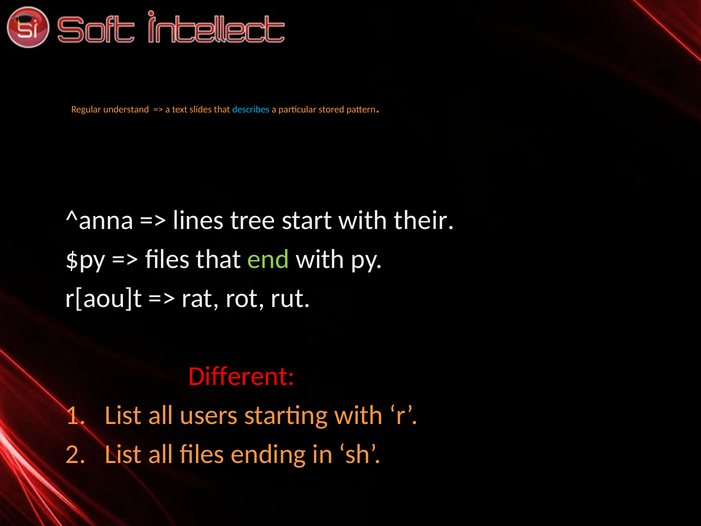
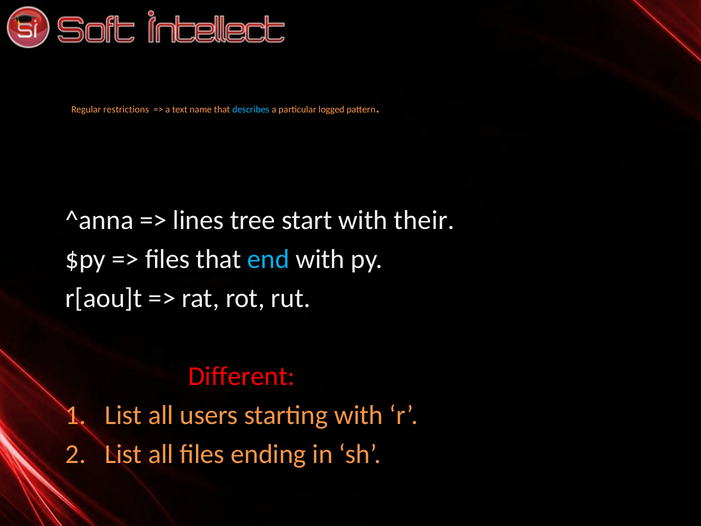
understand: understand -> restrictions
slides: slides -> name
stored: stored -> logged
end colour: light green -> light blue
